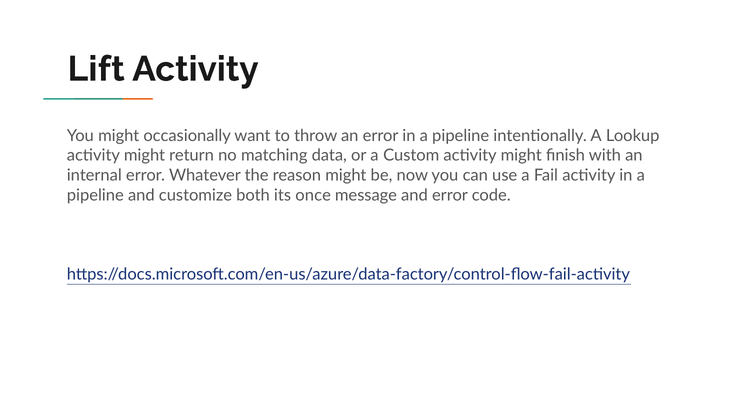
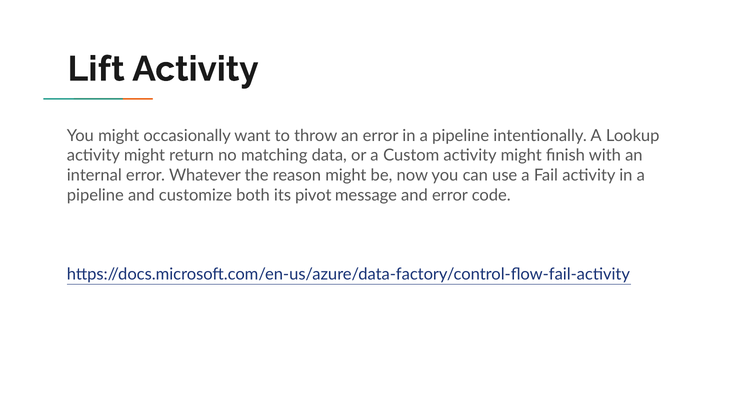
once: once -> pivot
